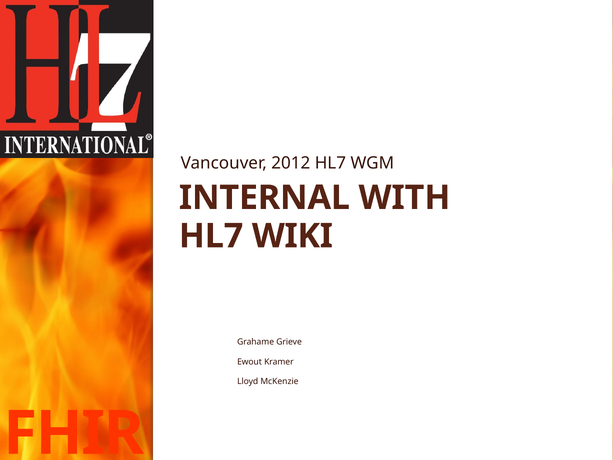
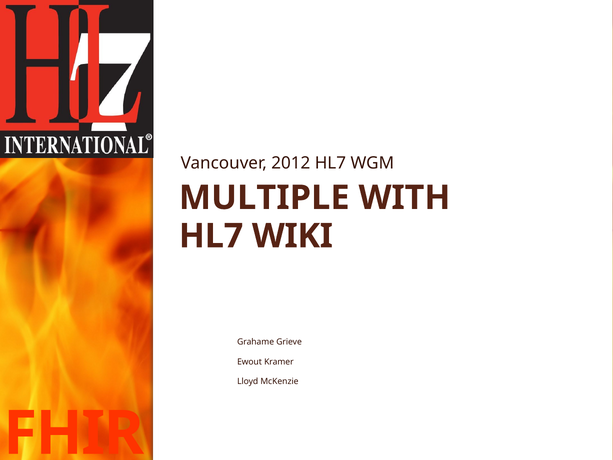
INTERNAL: INTERNAL -> MULTIPLE
